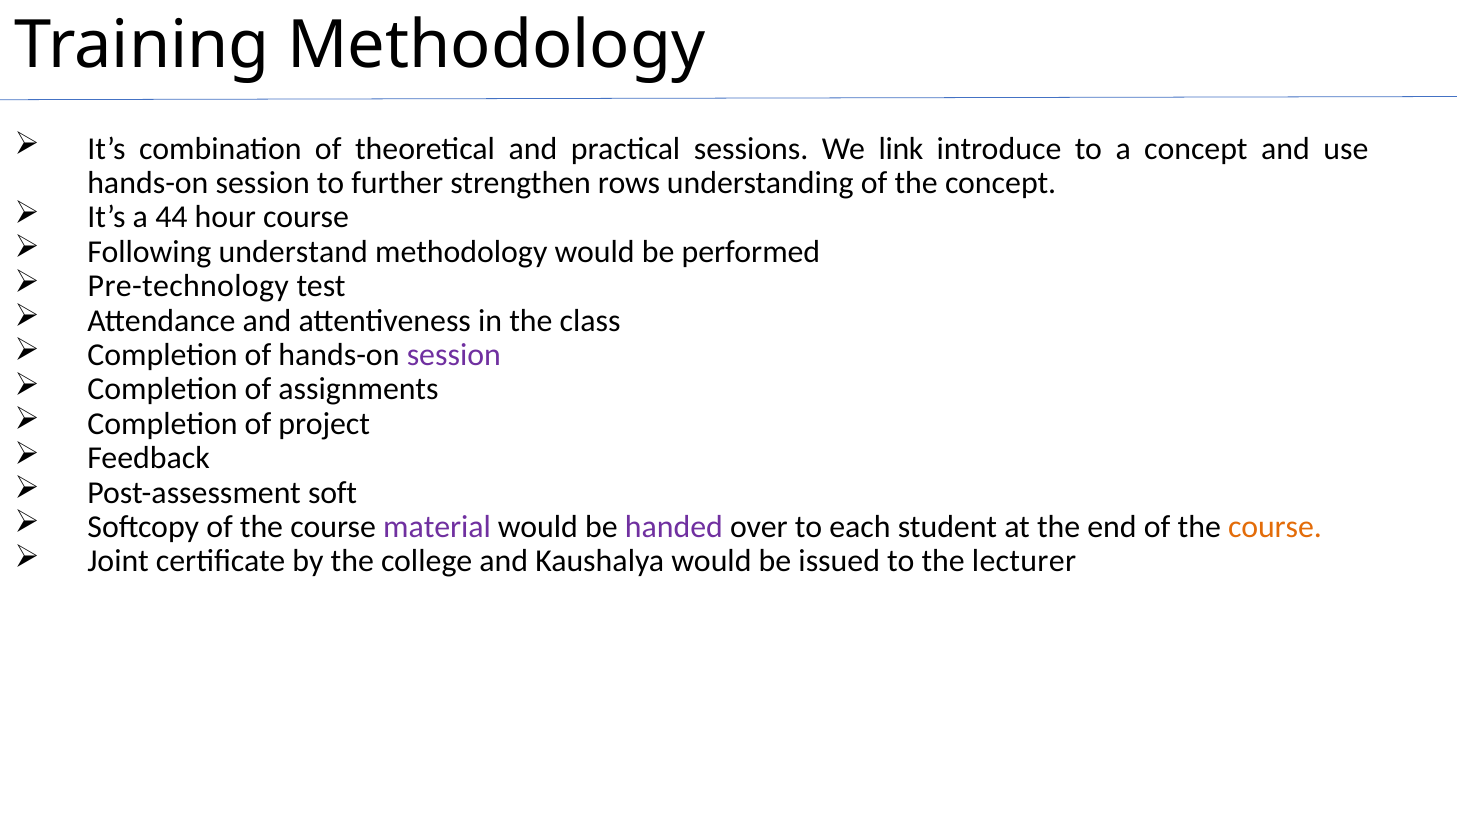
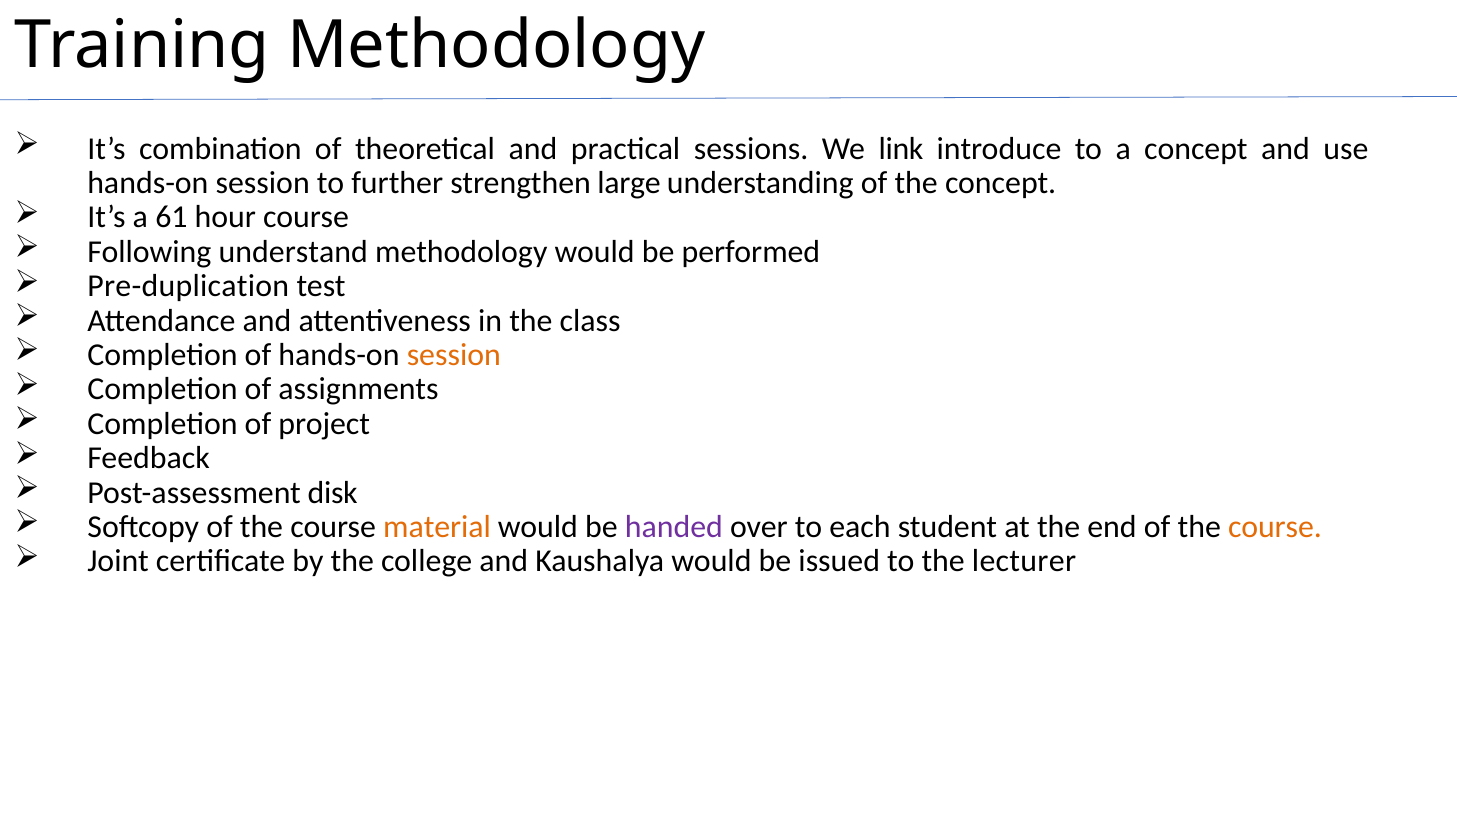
rows: rows -> large
44: 44 -> 61
Pre-technology: Pre-technology -> Pre-duplication
session at (454, 355) colour: purple -> orange
soft: soft -> disk
material colour: purple -> orange
